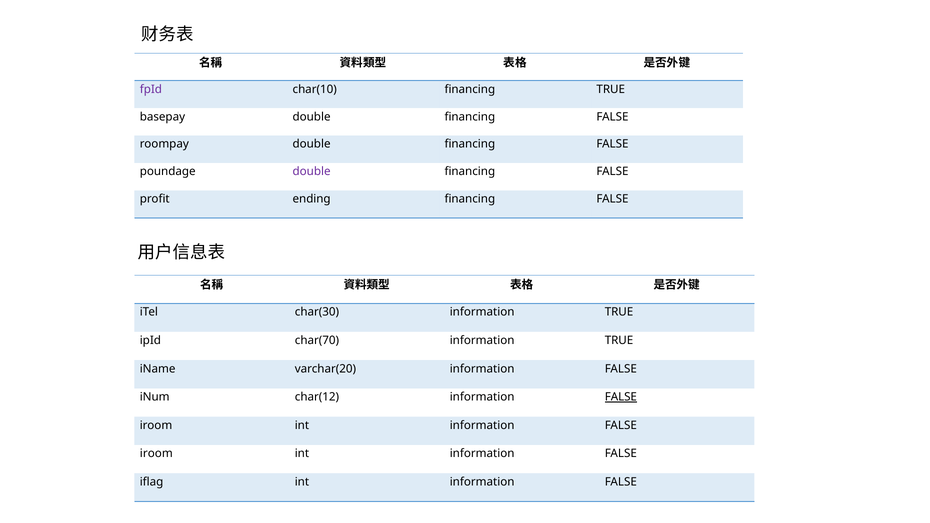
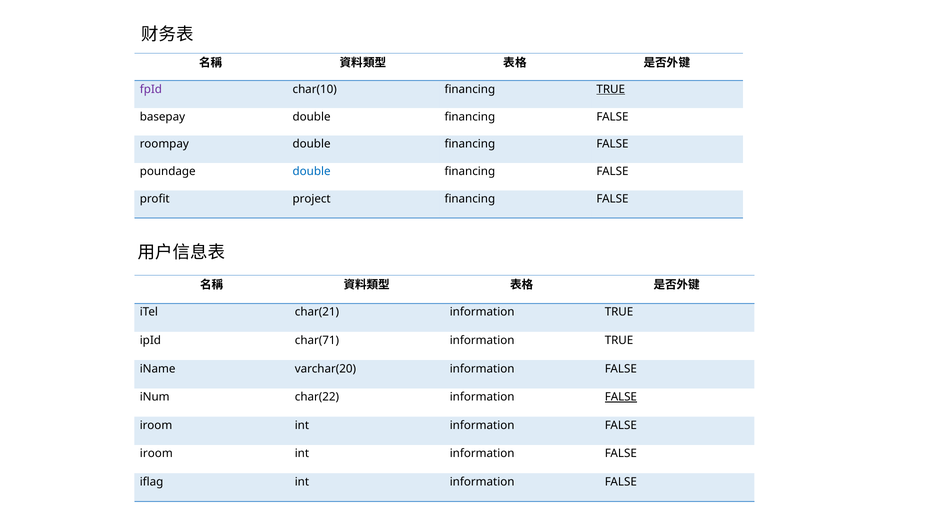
TRUE at (611, 89) underline: none -> present
double at (312, 172) colour: purple -> blue
ending: ending -> project
char(30: char(30 -> char(21
char(70: char(70 -> char(71
char(12: char(12 -> char(22
